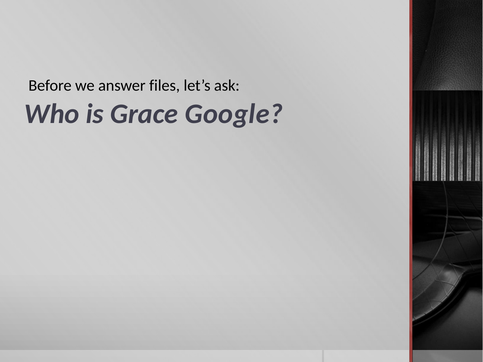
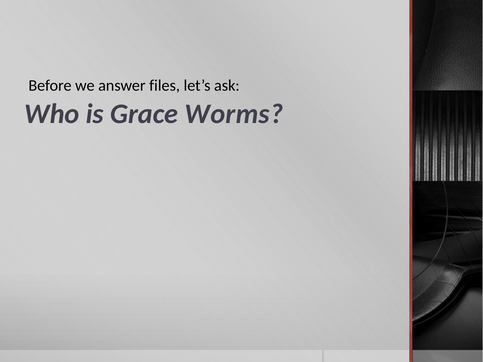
Google: Google -> Worms
